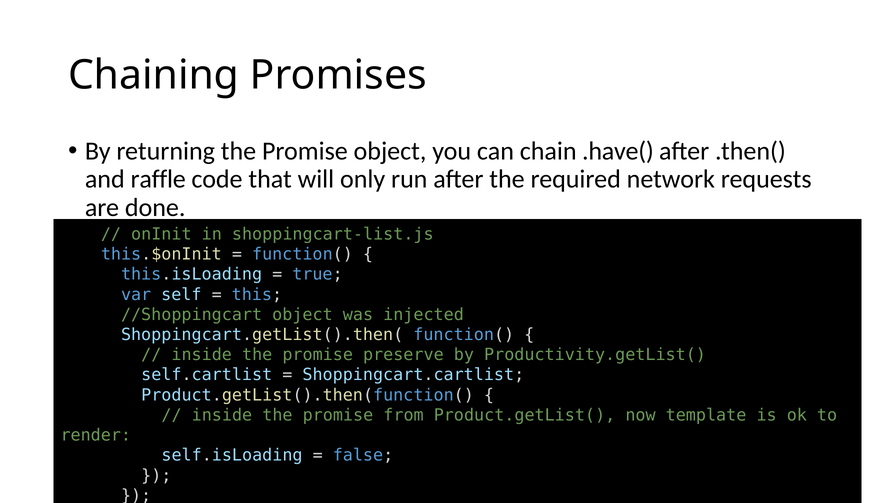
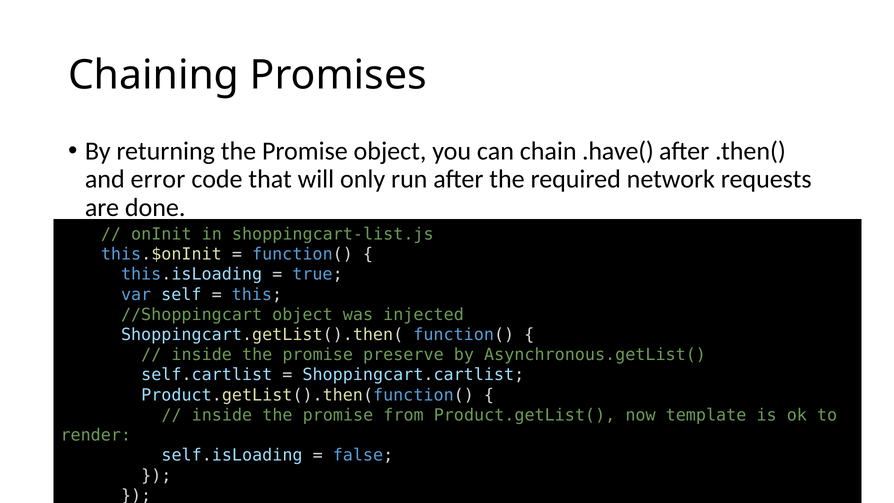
raffle: raffle -> error
Productivity.getList(: Productivity.getList( -> Asynchronous.getList(
